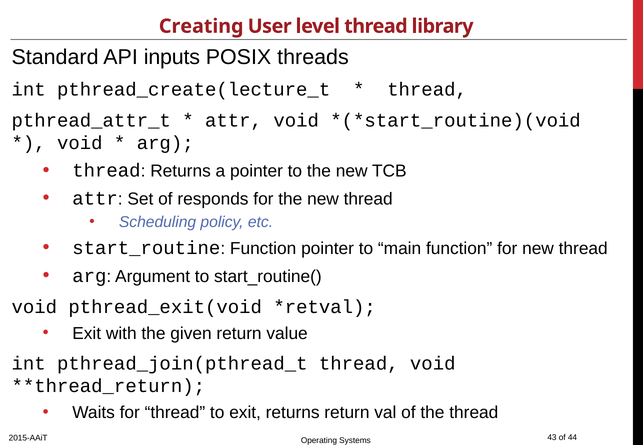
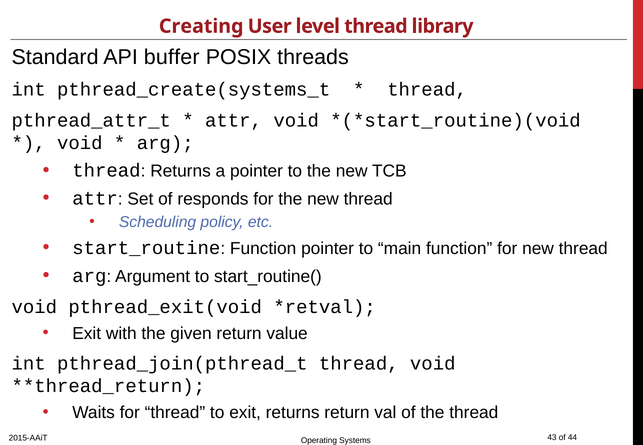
inputs: inputs -> buffer
pthread_create(lecture_t: pthread_create(lecture_t -> pthread_create(systems_t
